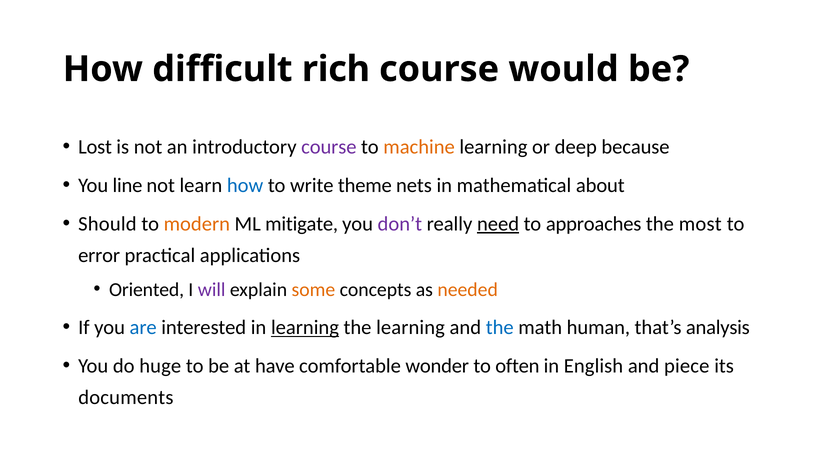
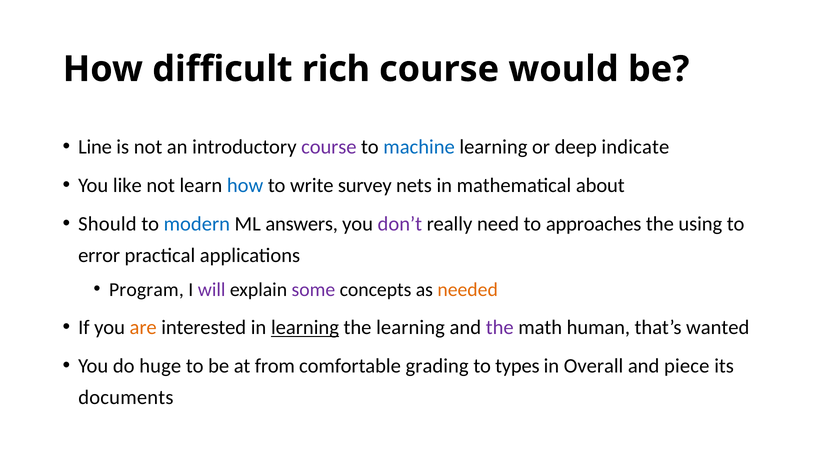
Lost: Lost -> Line
machine colour: orange -> blue
because: because -> indicate
line: line -> like
theme: theme -> survey
modern colour: orange -> blue
mitigate: mitigate -> answers
need underline: present -> none
most: most -> using
Oriented: Oriented -> Program
some colour: orange -> purple
are colour: blue -> orange
the at (500, 328) colour: blue -> purple
analysis: analysis -> wanted
have: have -> from
wonder: wonder -> grading
often: often -> types
English: English -> Overall
